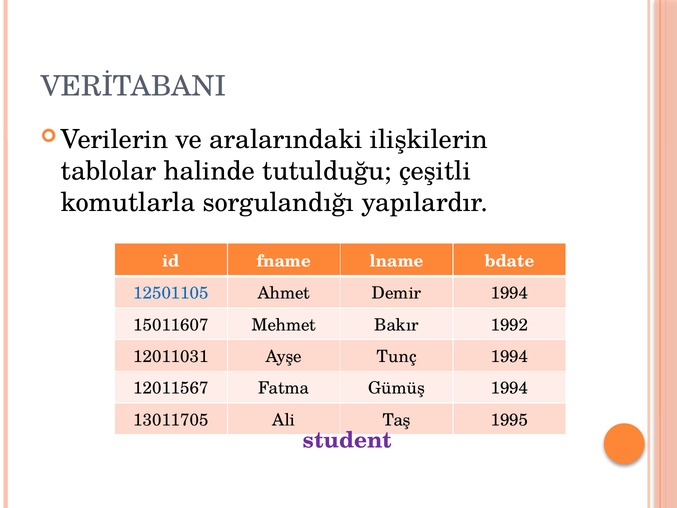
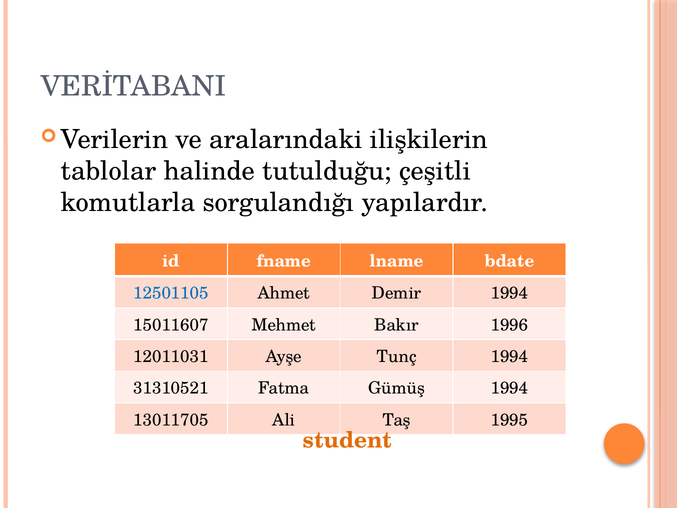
1992: 1992 -> 1996
12011567: 12011567 -> 31310521
student colour: purple -> orange
